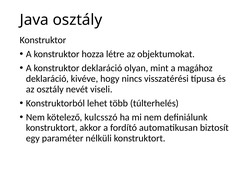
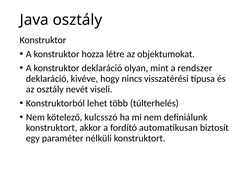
magához: magához -> rendszer
